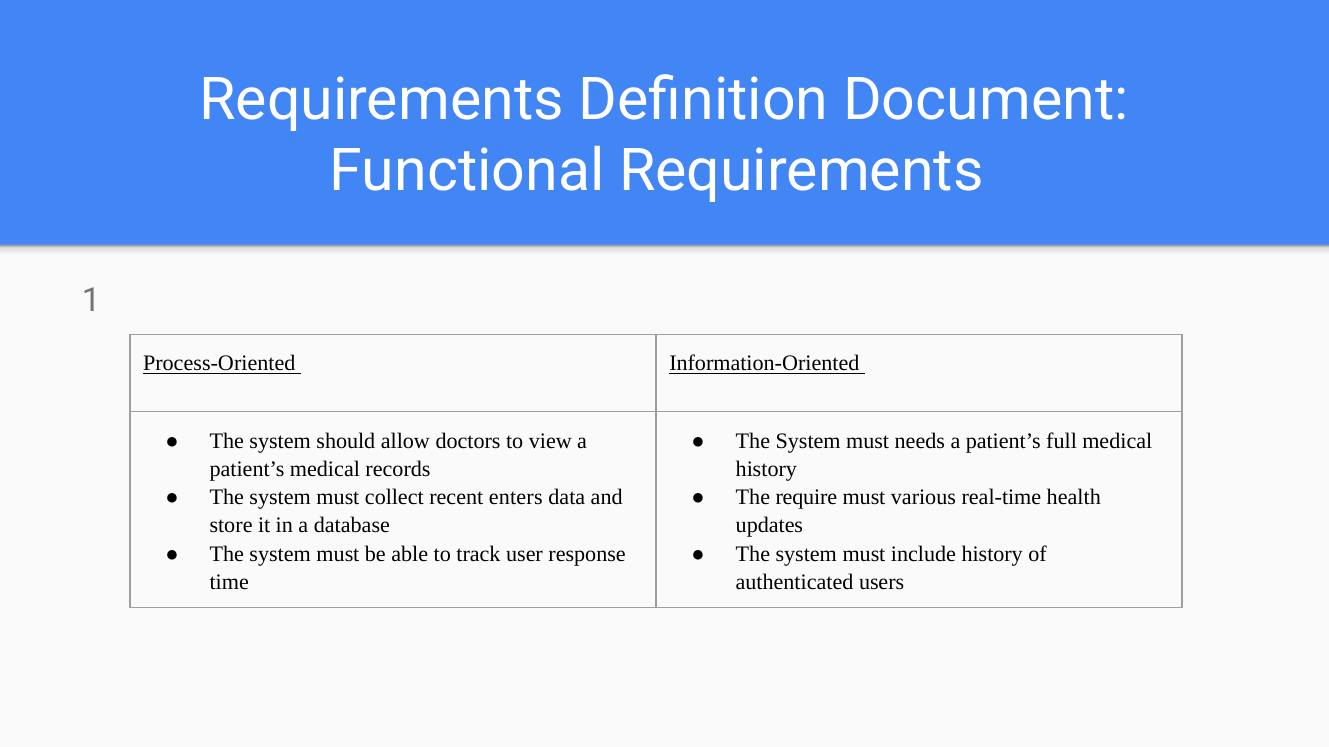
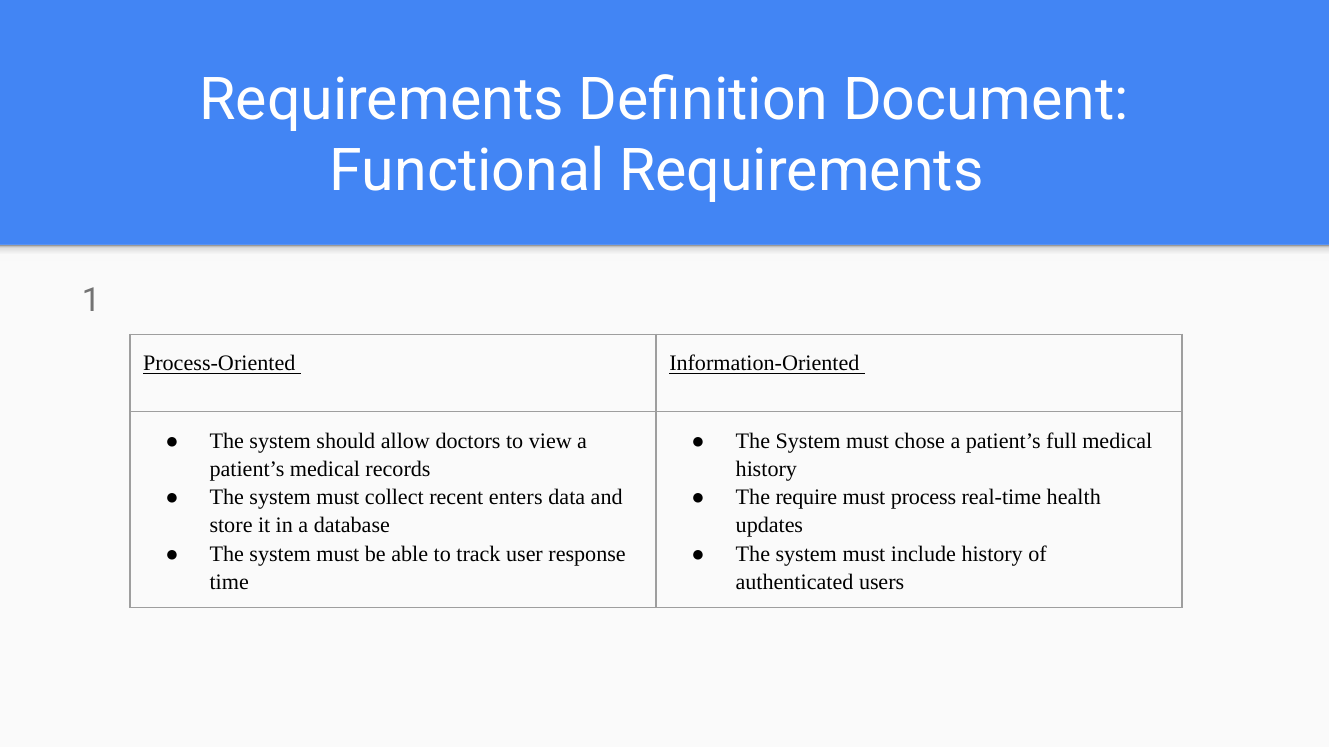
needs: needs -> chose
various: various -> process
